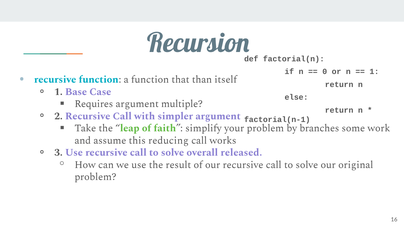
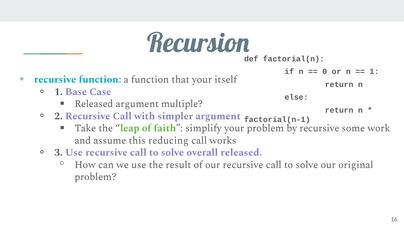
that than: than -> your
Requires at (94, 104): Requires -> Released
by branches: branches -> recursive
